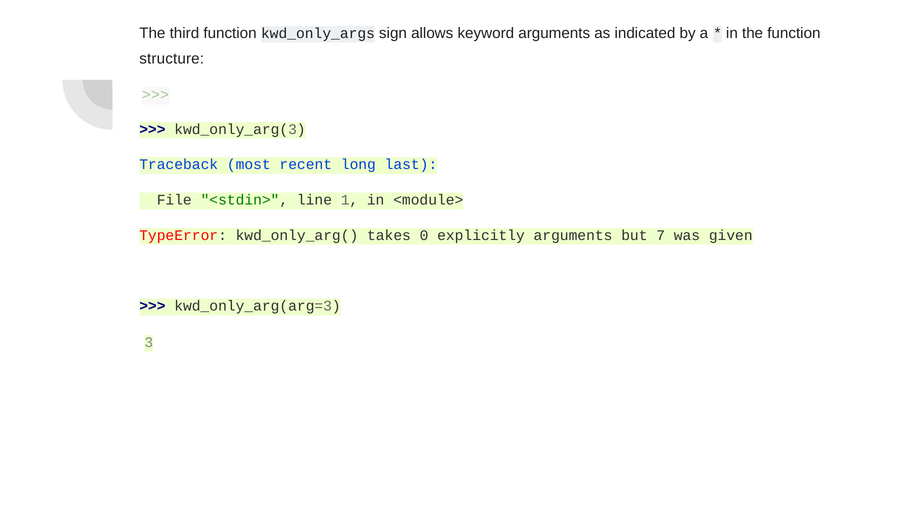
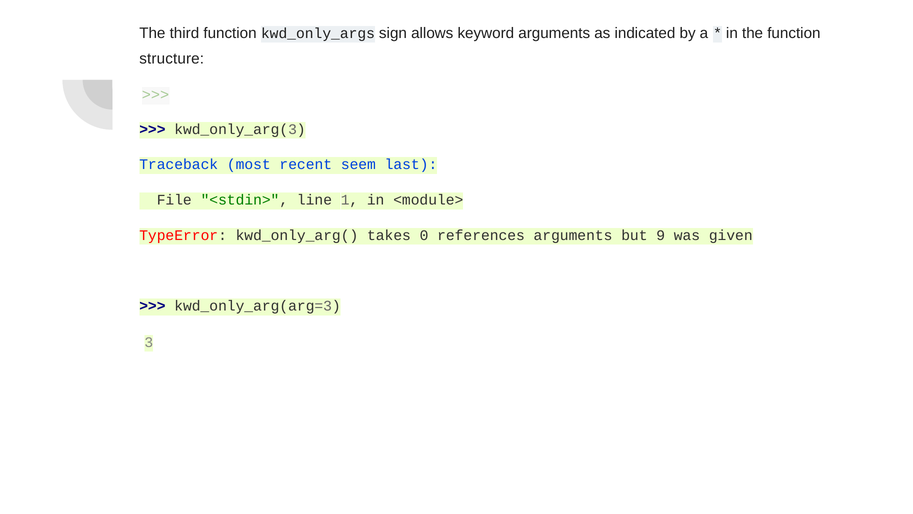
long: long -> seem
explicitly: explicitly -> references
7: 7 -> 9
